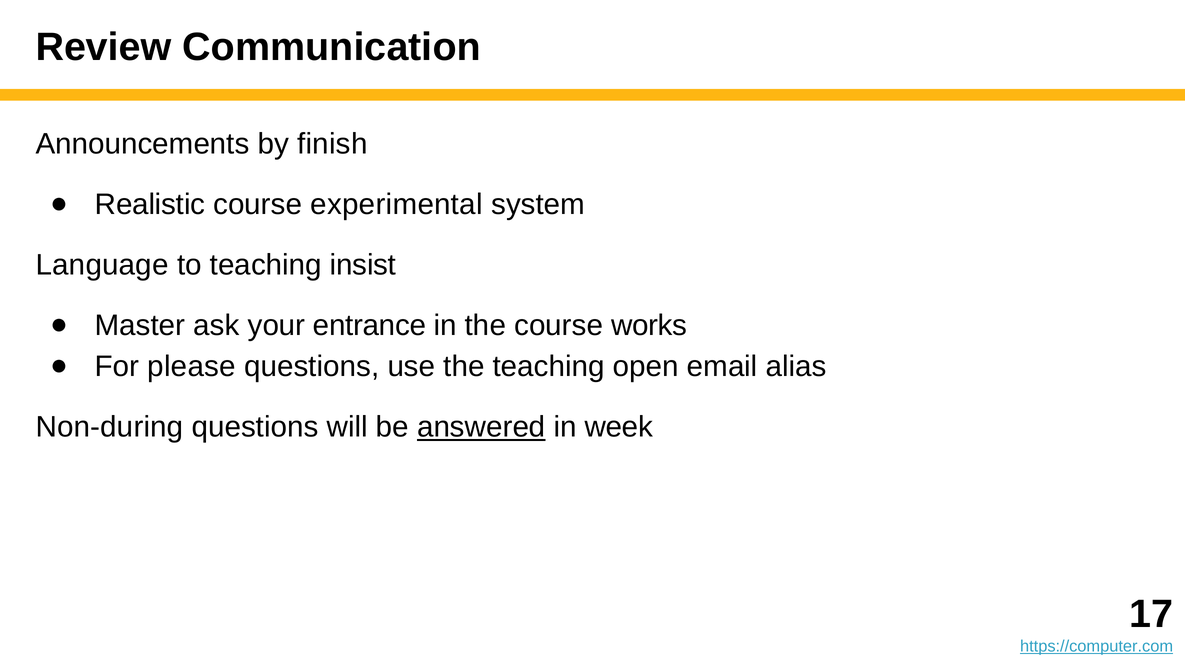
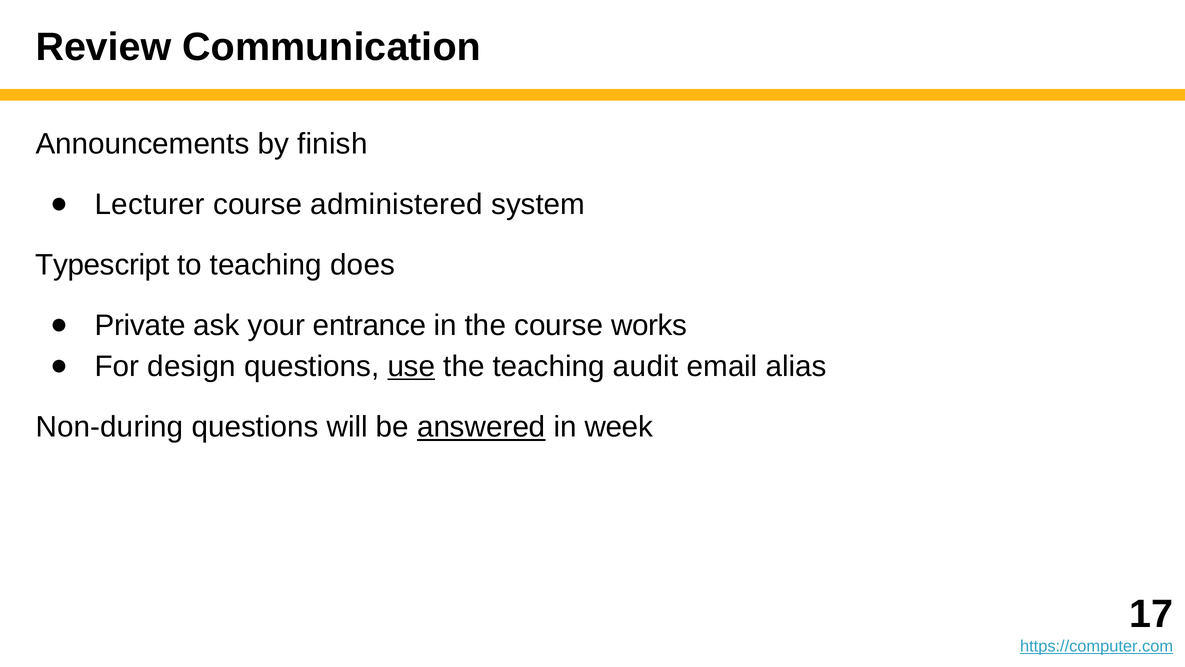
Realistic: Realistic -> Lecturer
experimental: experimental -> administered
Language: Language -> Typescript
insist: insist -> does
Master: Master -> Private
please: please -> design
use underline: none -> present
open: open -> audit
